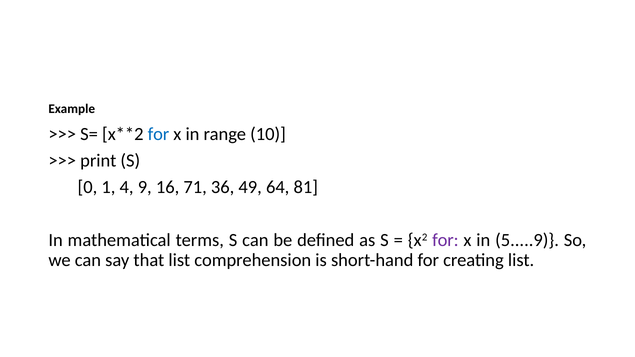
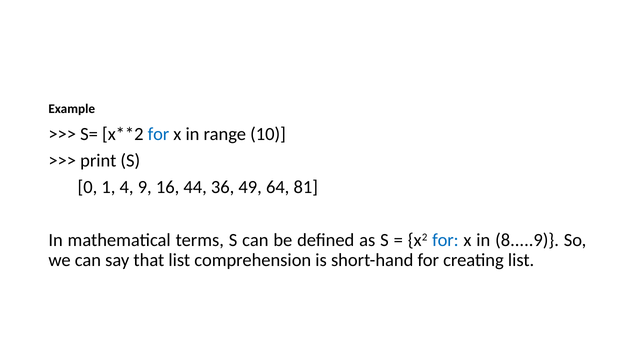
71: 71 -> 44
for at (445, 240) colour: purple -> blue
5.....9: 5.....9 -> 8.....9
